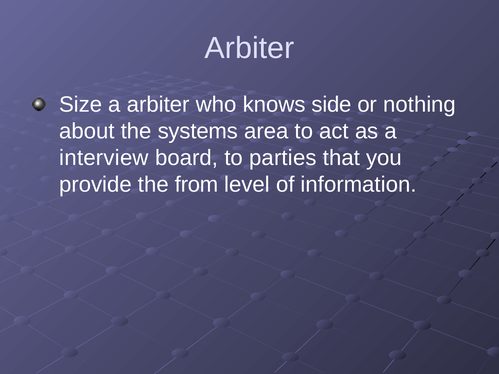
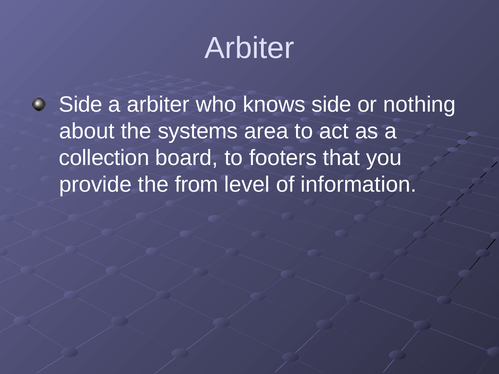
Size at (81, 105): Size -> Side
interview: interview -> collection
parties: parties -> footers
